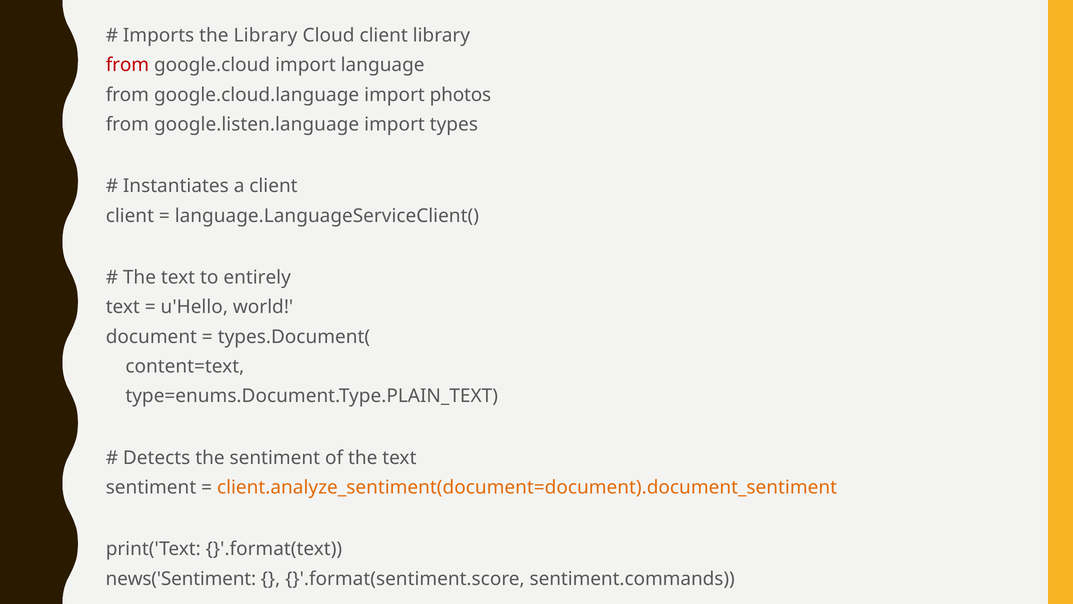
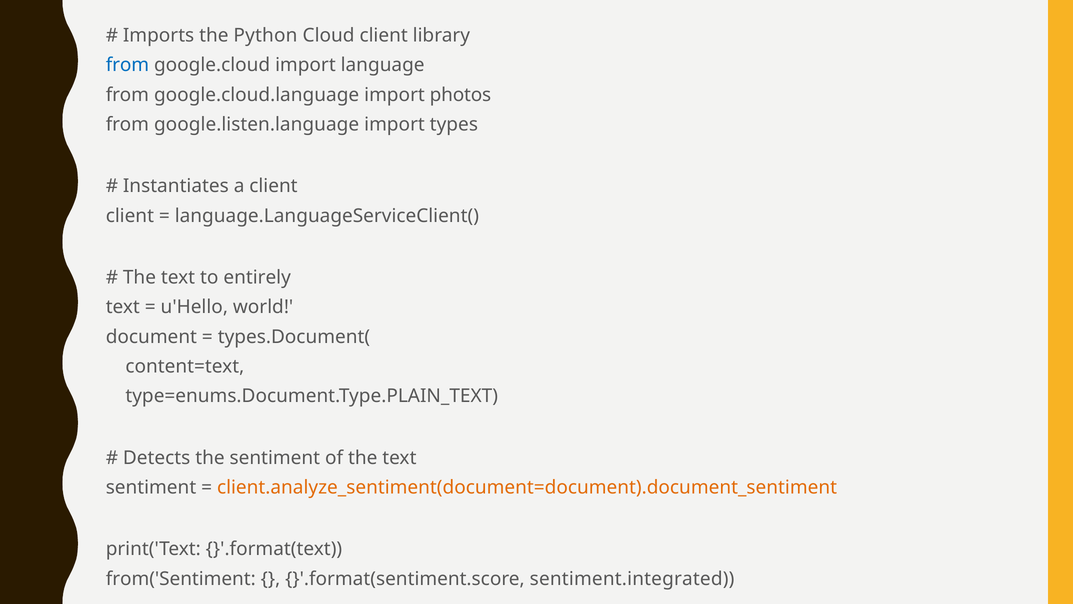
the Library: Library -> Python
from at (127, 65) colour: red -> blue
news('Sentiment: news('Sentiment -> from('Sentiment
sentiment.commands: sentiment.commands -> sentiment.integrated
